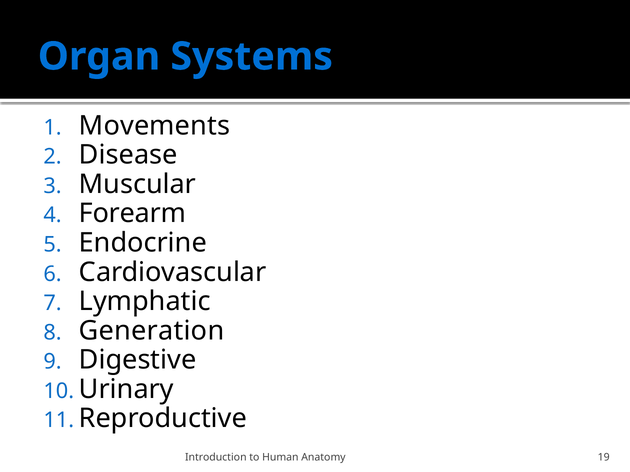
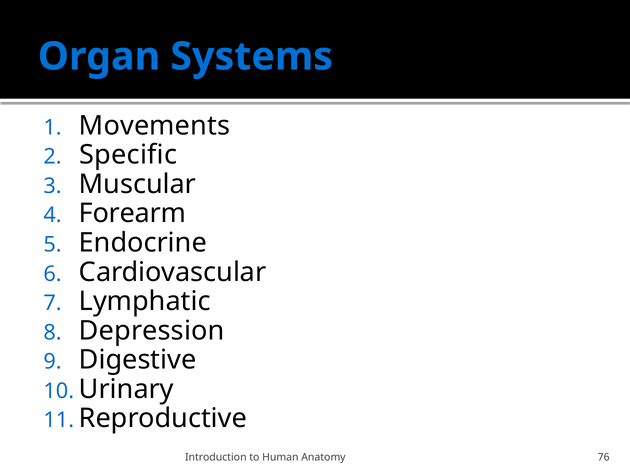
Disease: Disease -> Specific
Generation: Generation -> Depression
19: 19 -> 76
